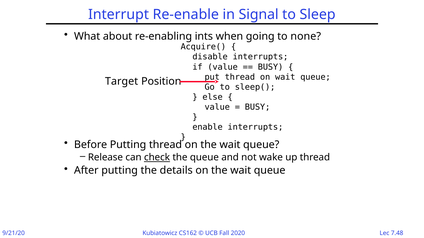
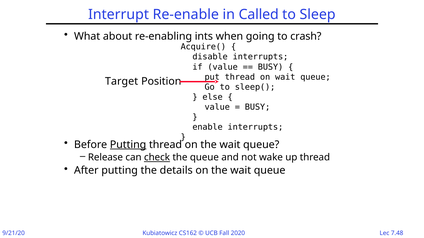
Signal: Signal -> Called
none: none -> crash
Putting at (128, 145) underline: none -> present
